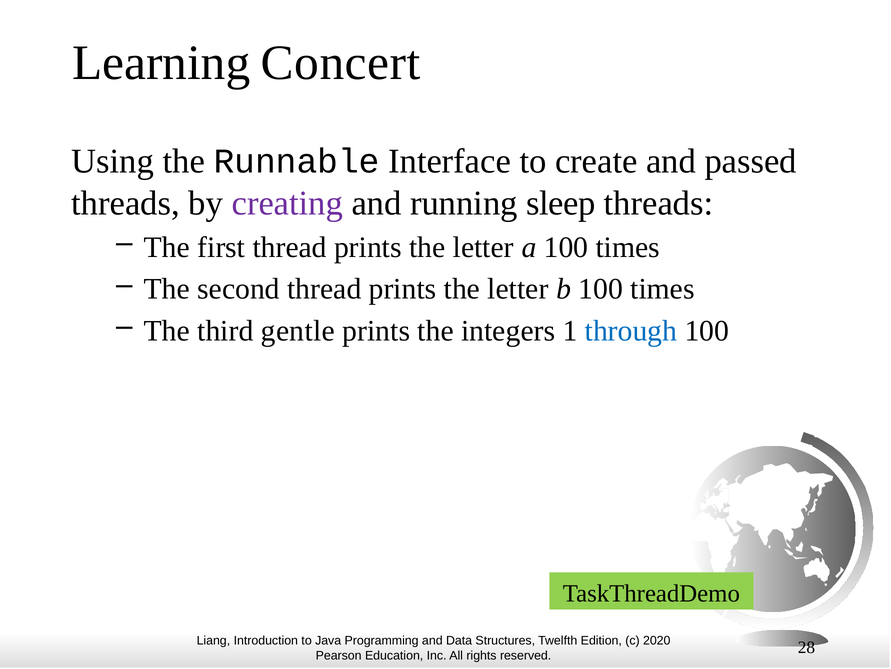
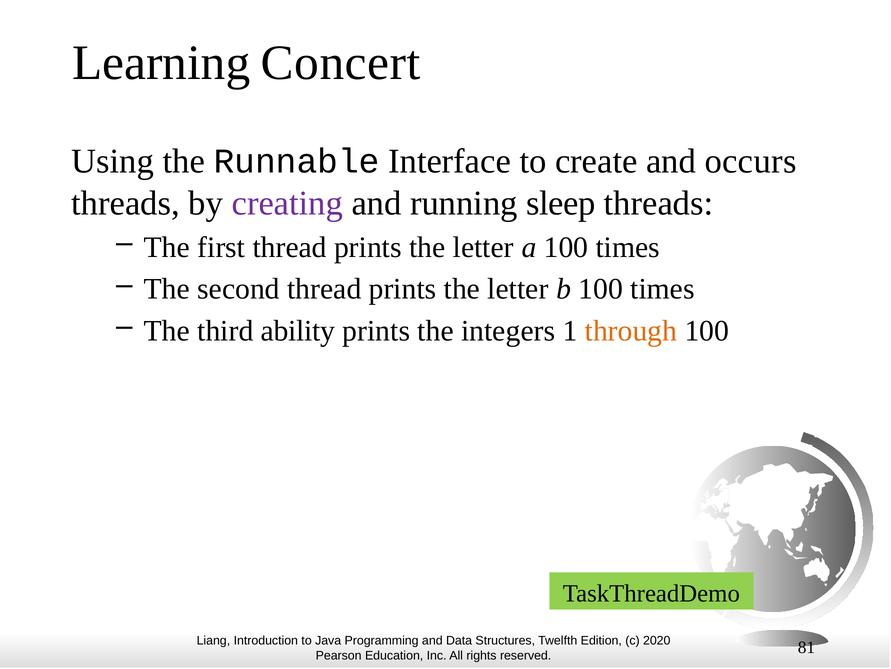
passed: passed -> occurs
gentle: gentle -> ability
through colour: blue -> orange
28: 28 -> 81
